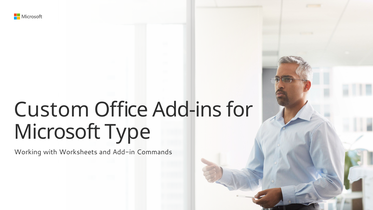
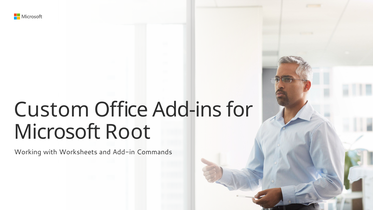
Type: Type -> Root
